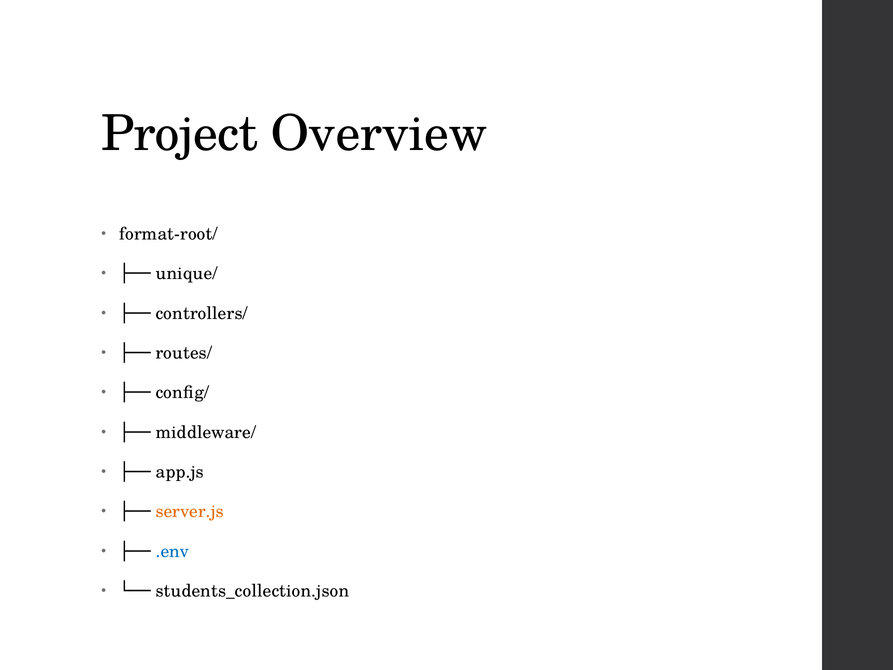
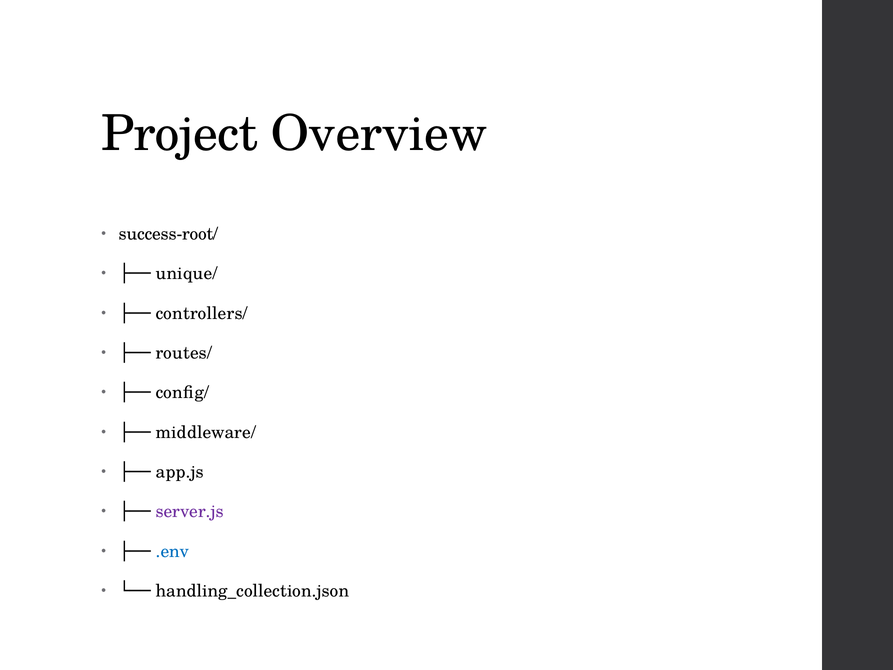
format-root/: format-root/ -> success-root/
server.js colour: orange -> purple
students_collection.json: students_collection.json -> handling_collection.json
